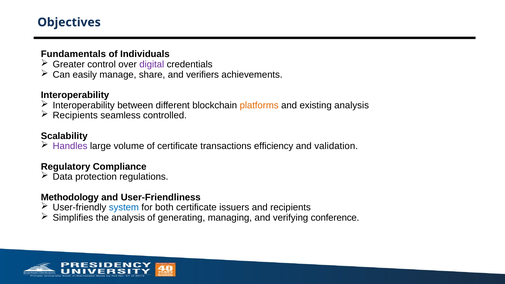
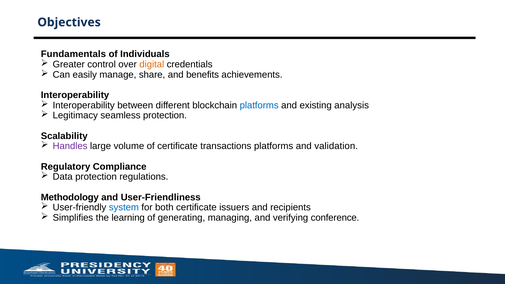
digital colour: purple -> orange
verifiers: verifiers -> benefits
platforms at (259, 105) colour: orange -> blue
Recipients at (75, 116): Recipients -> Legitimacy
seamless controlled: controlled -> protection
transactions efficiency: efficiency -> platforms
the analysis: analysis -> learning
